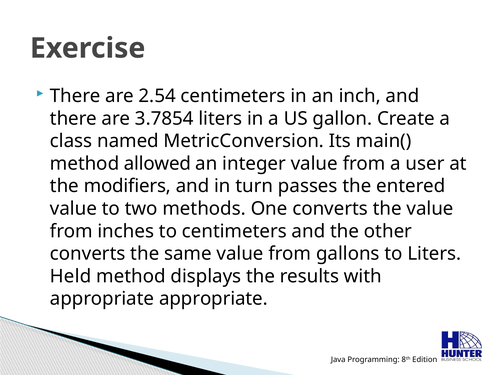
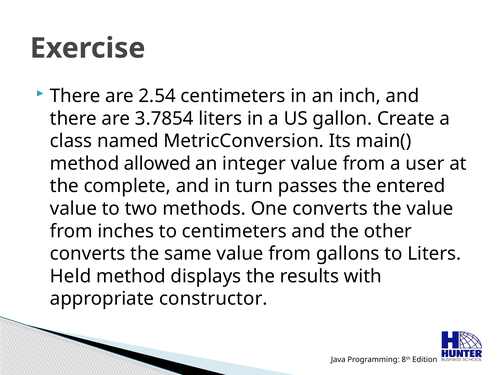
modifiers: modifiers -> complete
appropriate appropriate: appropriate -> constructor
